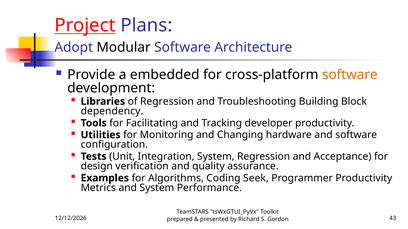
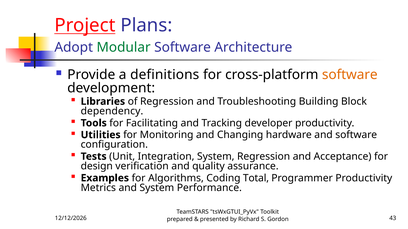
Modular colour: black -> green
embedded: embedded -> definitions
Seek: Seek -> Total
